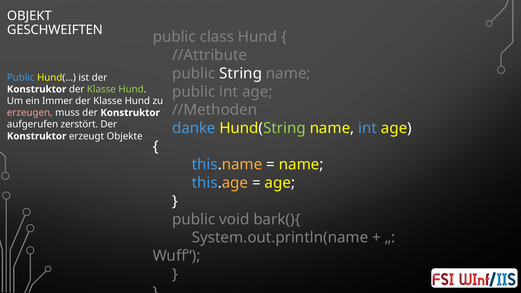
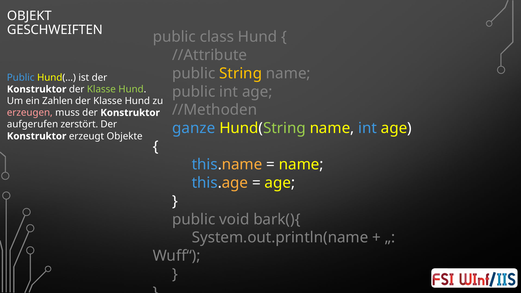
String colour: white -> yellow
Immer: Immer -> Zahlen
danke: danke -> ganze
